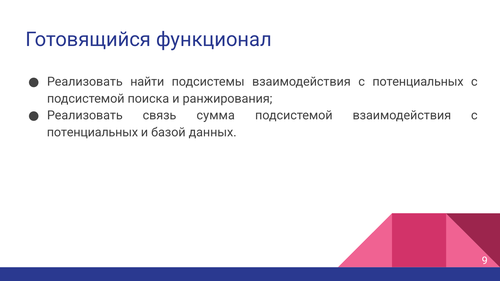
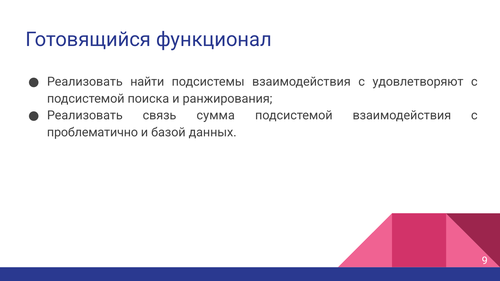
подсистемы взаимодействия с потенциальных: потенциальных -> удовлетворяют
потенциальных at (92, 132): потенциальных -> проблематично
